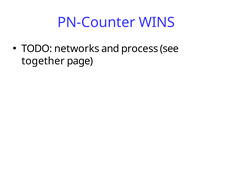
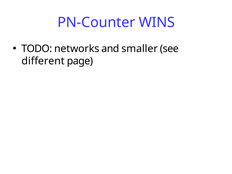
process: process -> smaller
together: together -> different
